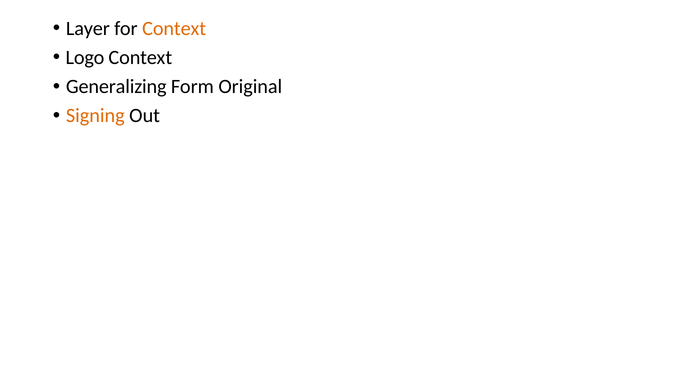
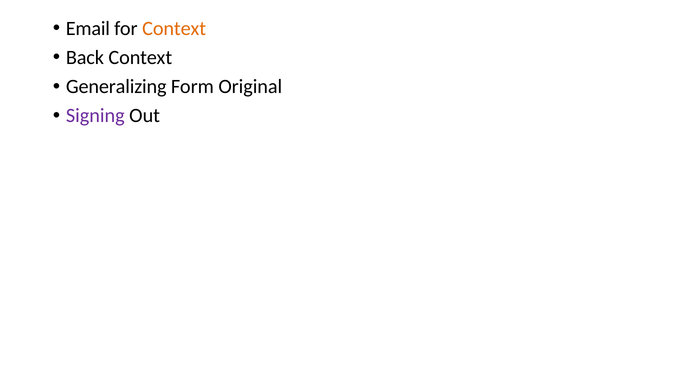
Layer: Layer -> Email
Logo: Logo -> Back
Signing colour: orange -> purple
